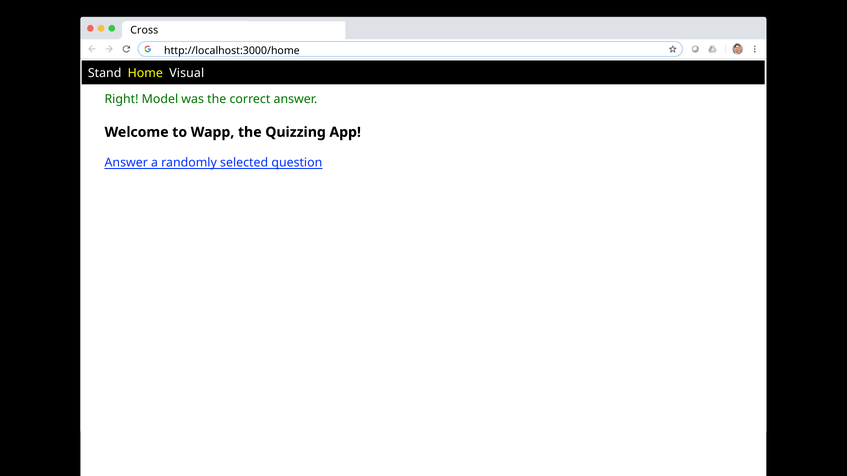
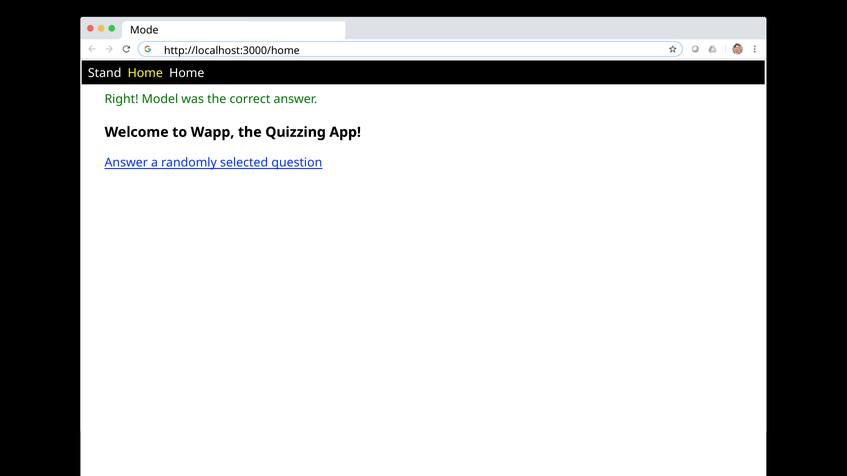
Cross: Cross -> Mode
Home Visual: Visual -> Home
